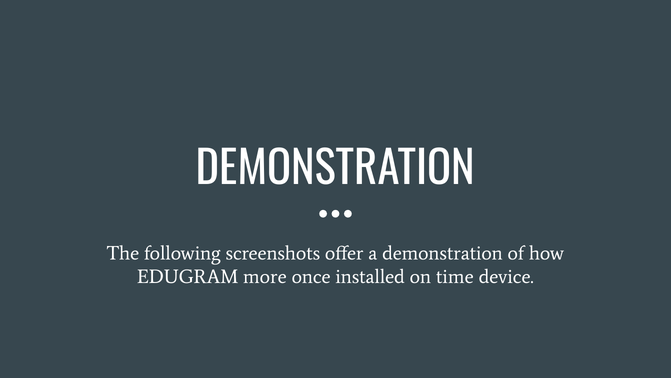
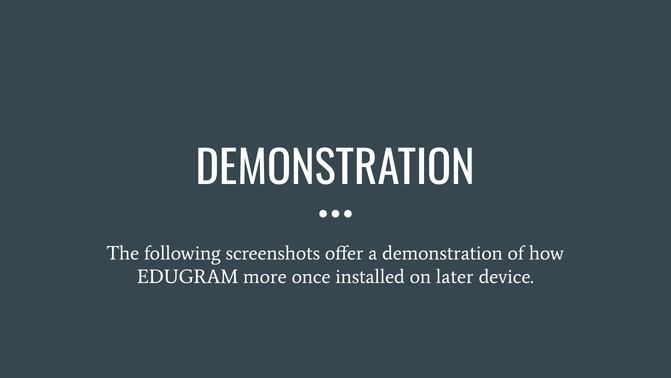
time: time -> later
